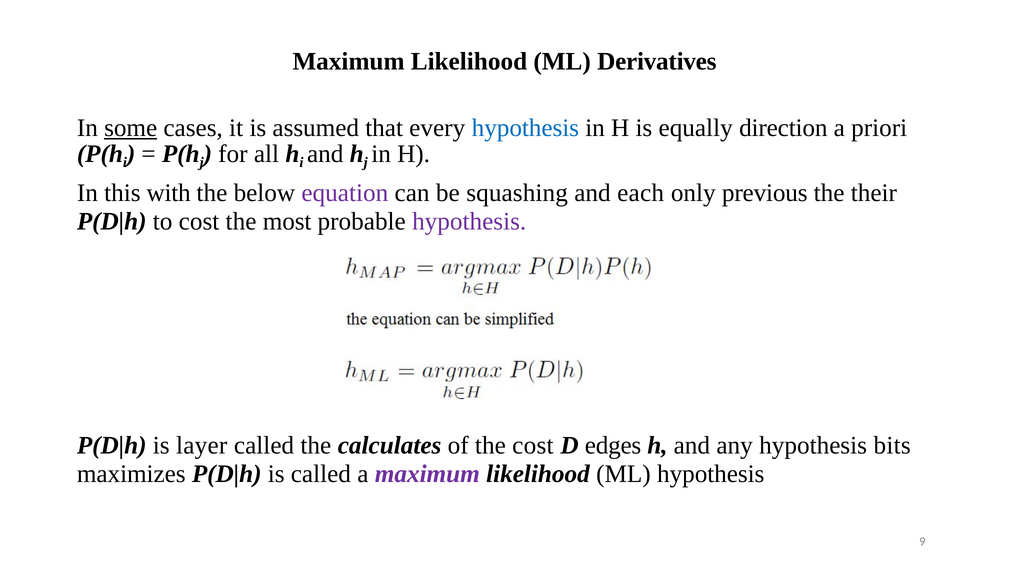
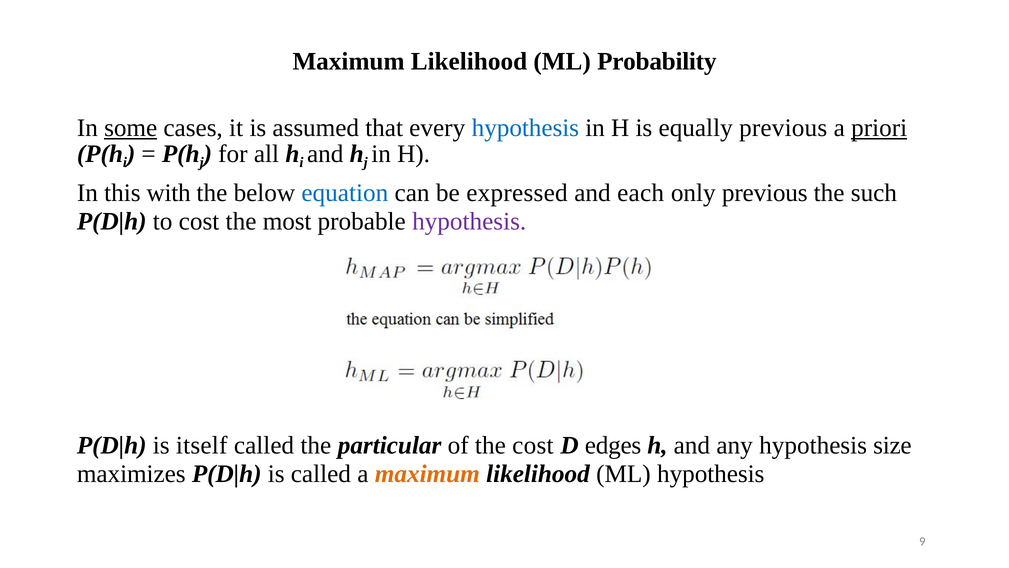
Derivatives: Derivatives -> Probability
equally direction: direction -> previous
priori underline: none -> present
equation colour: purple -> blue
squashing: squashing -> expressed
their: their -> such
layer: layer -> itself
calculates: calculates -> particular
bits: bits -> size
maximum at (427, 474) colour: purple -> orange
